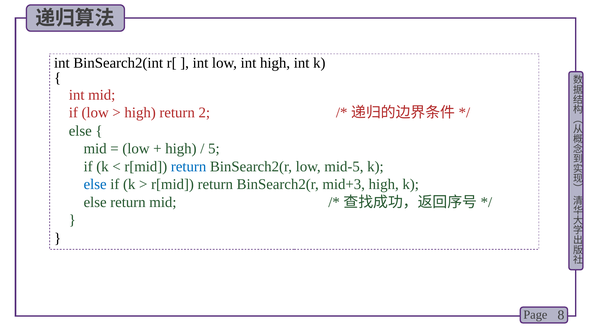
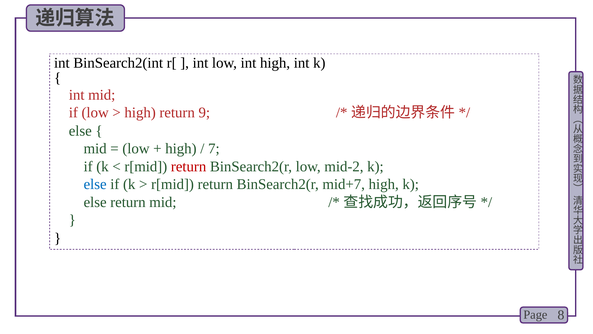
2: 2 -> 9
5: 5 -> 7
return at (189, 166) colour: blue -> red
mid-5: mid-5 -> mid-2
mid+3: mid+3 -> mid+7
